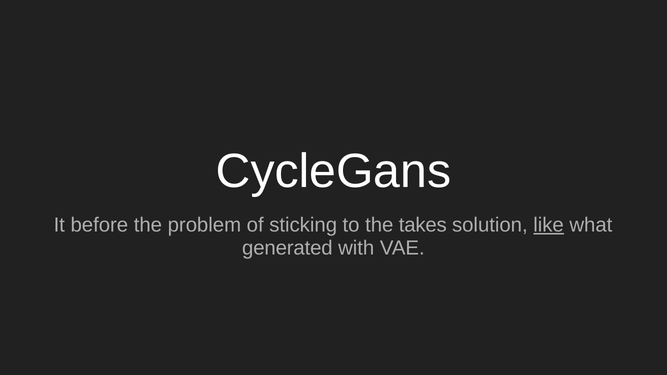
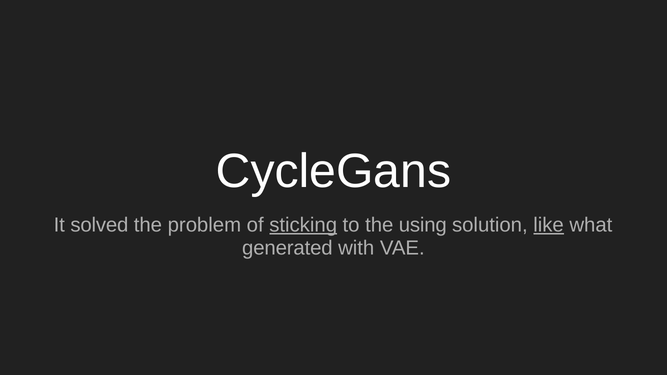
before: before -> solved
sticking underline: none -> present
takes: takes -> using
